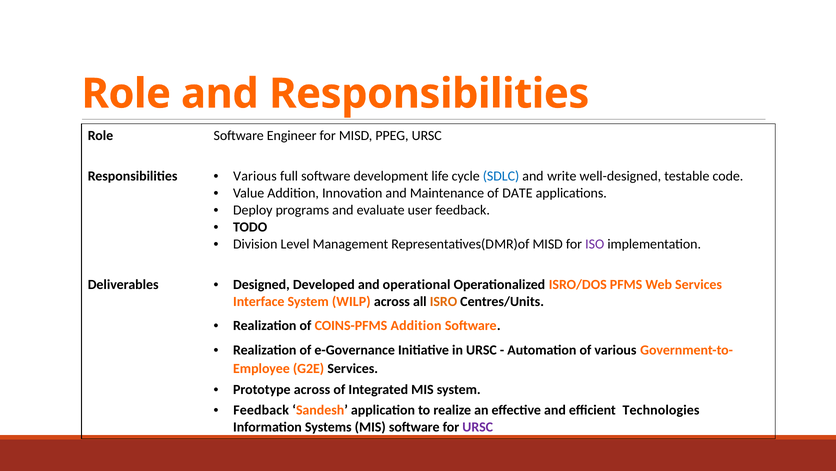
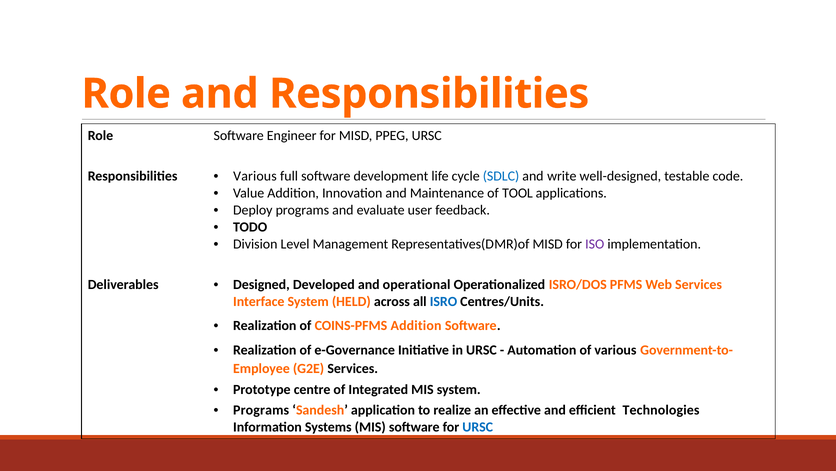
DATE: DATE -> TOOL
WILP: WILP -> HELD
ISRO colour: orange -> blue
Prototype across: across -> centre
Feedback at (261, 410): Feedback -> Programs
URSC at (478, 427) colour: purple -> blue
